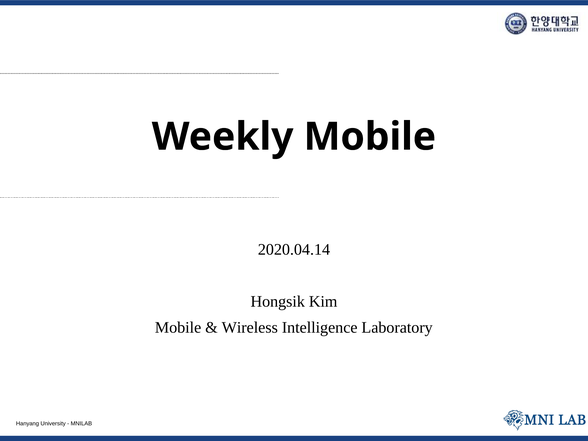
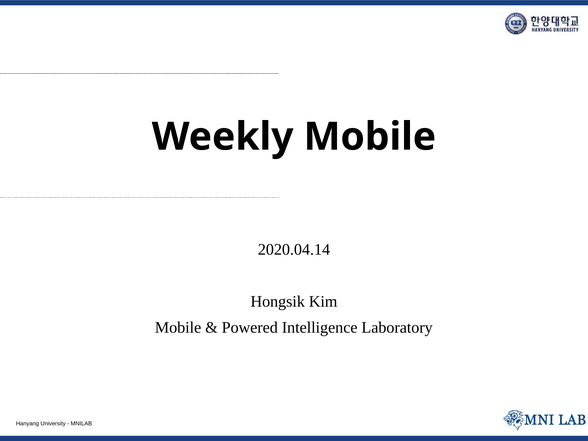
Wireless: Wireless -> Powered
